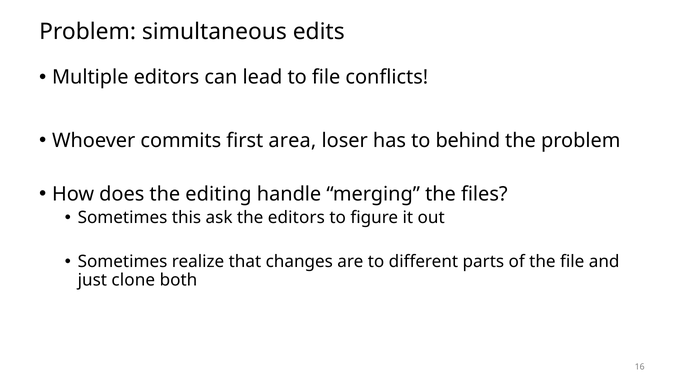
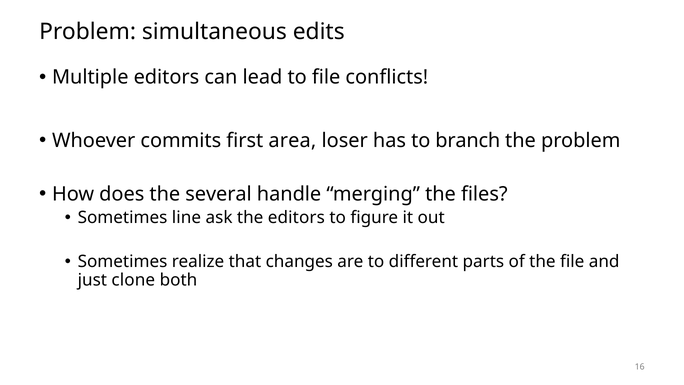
behind: behind -> branch
editing: editing -> several
this: this -> line
